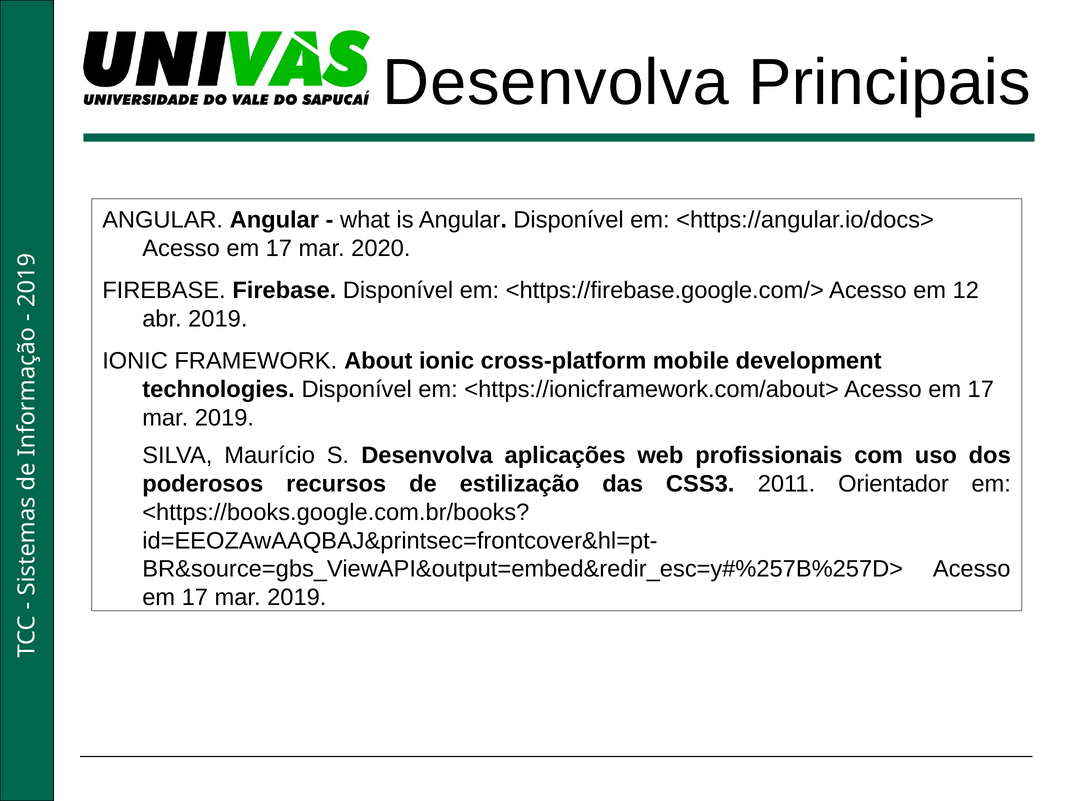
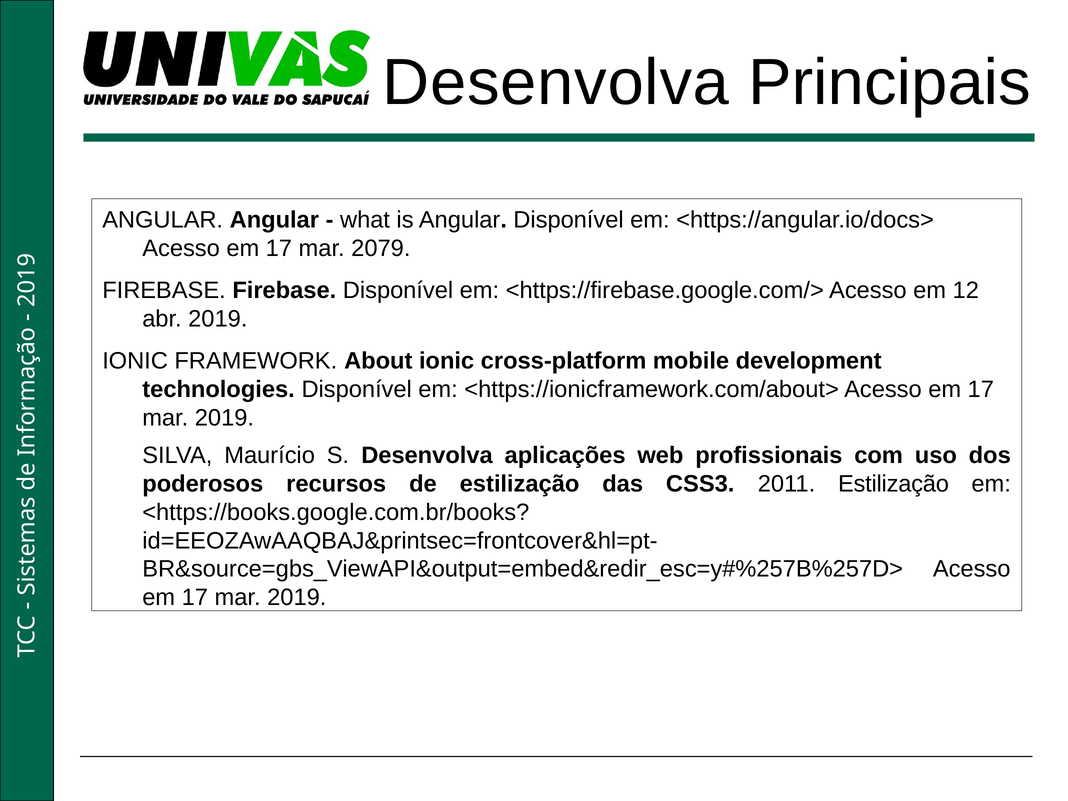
2020: 2020 -> 2079
2011 Orientador: Orientador -> Estilização
